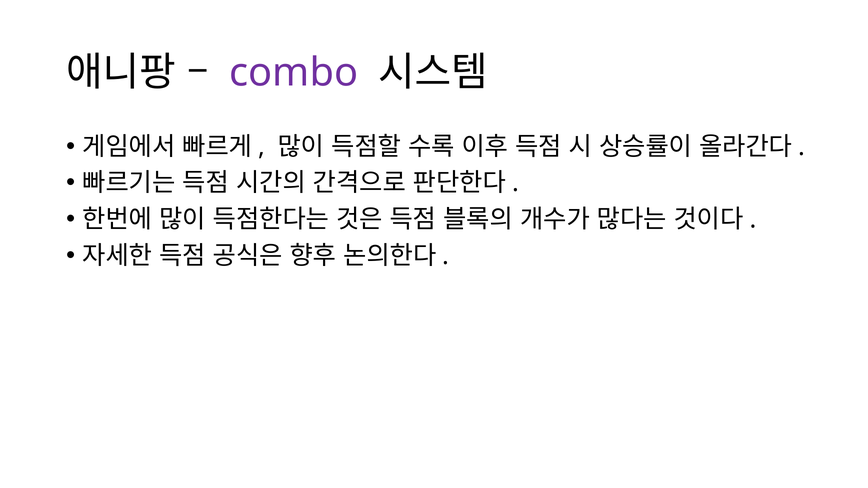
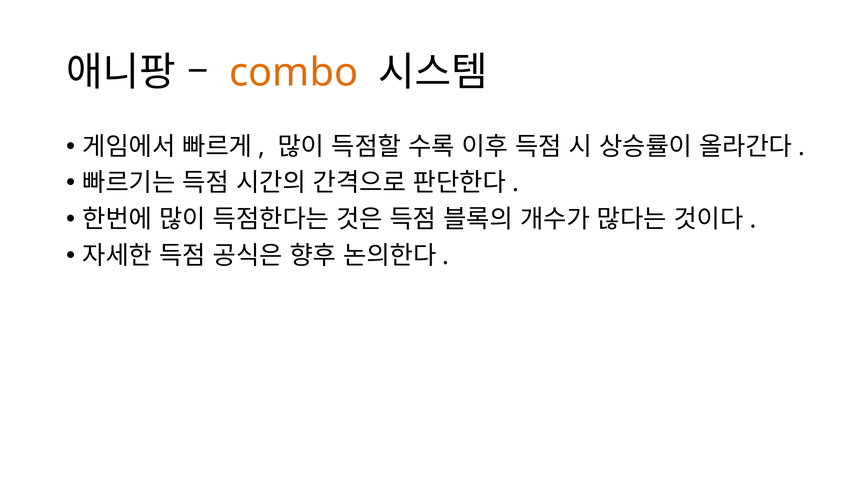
combo colour: purple -> orange
